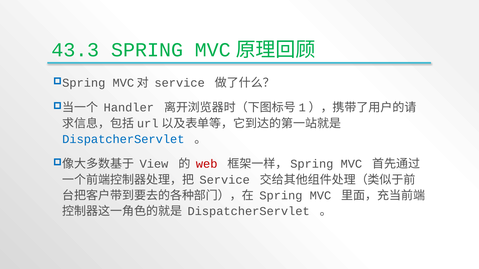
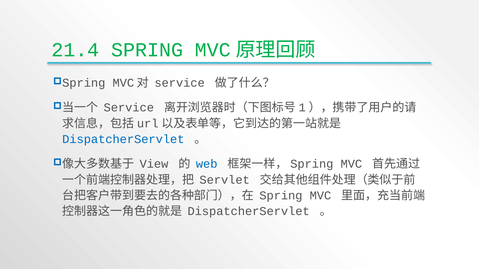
43.3: 43.3 -> 21.4
Handler at (129, 108): Handler -> Service
web colour: red -> blue
Service at (225, 180): Service -> Servlet
